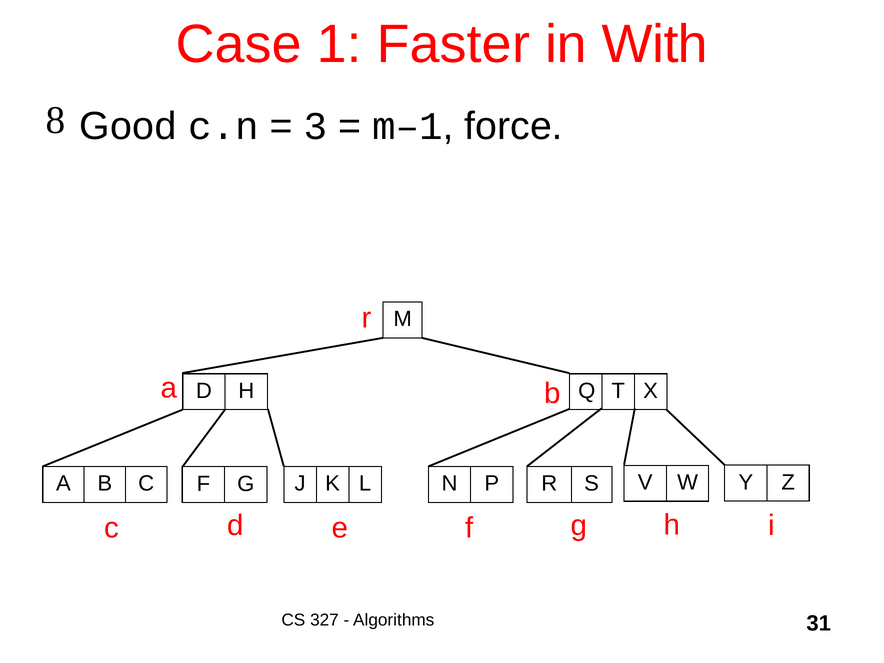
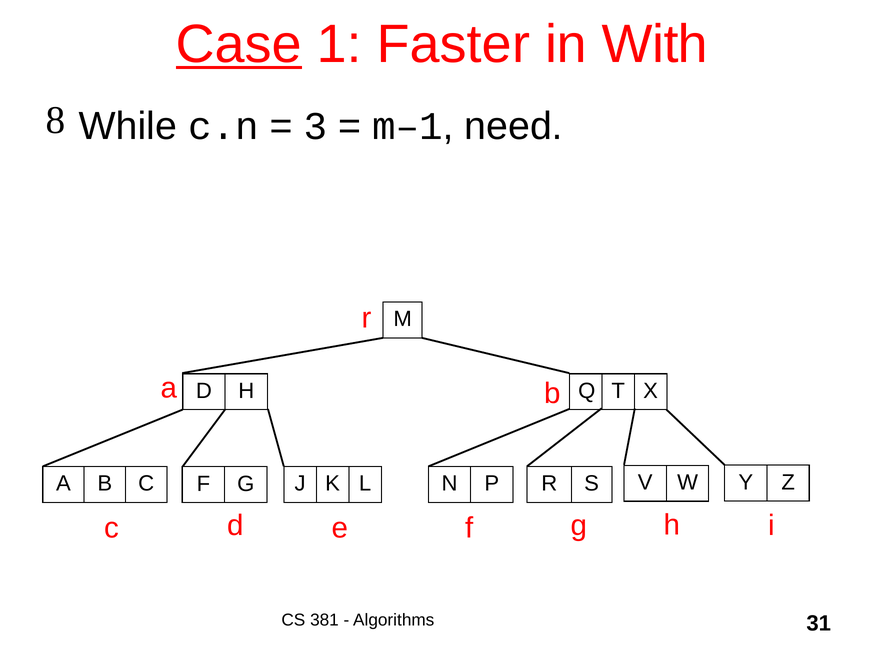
Case underline: none -> present
Good: Good -> While
force: force -> need
327: 327 -> 381
